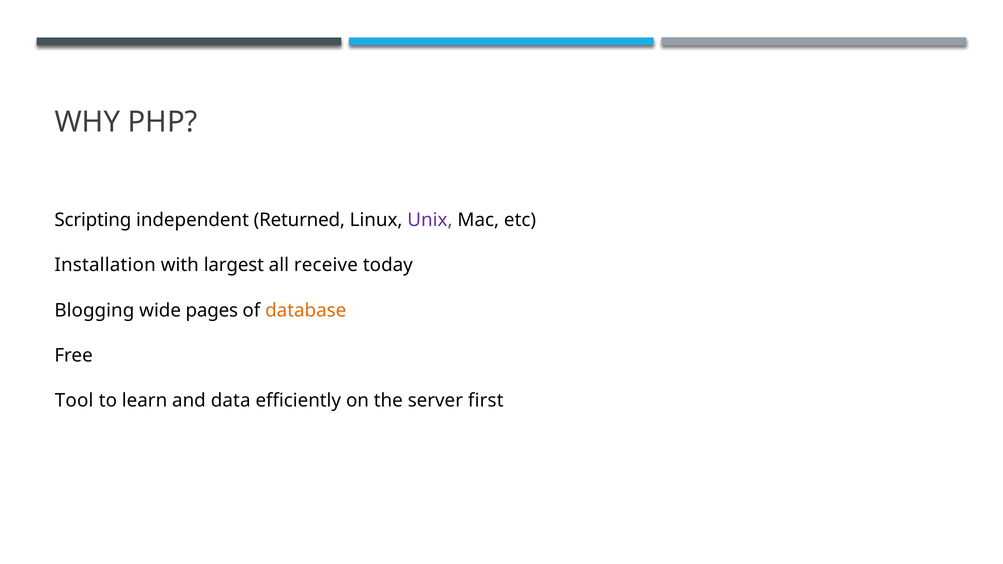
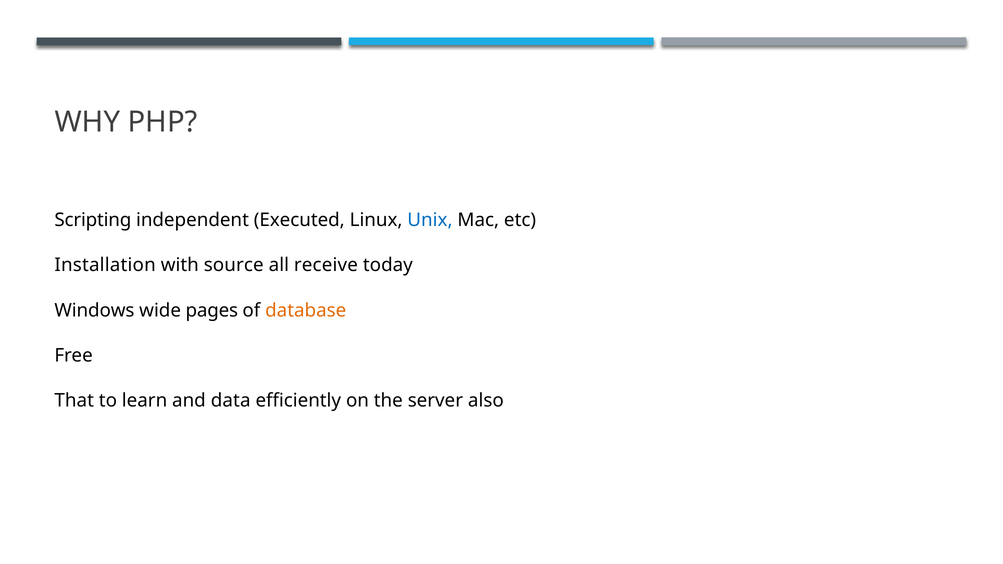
Returned: Returned -> Executed
Unix colour: purple -> blue
largest: largest -> source
Blogging: Blogging -> Windows
Tool: Tool -> That
first: first -> also
